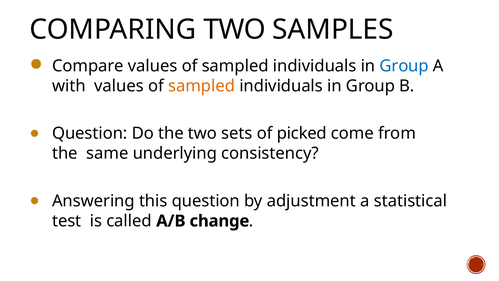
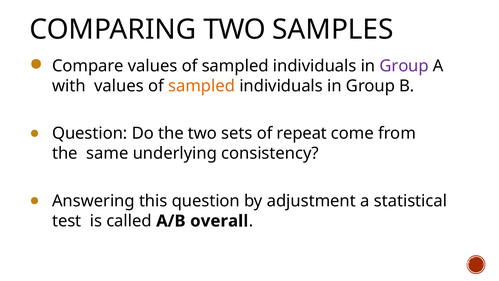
Group at (404, 66) colour: blue -> purple
picked: picked -> repeat
change: change -> overall
